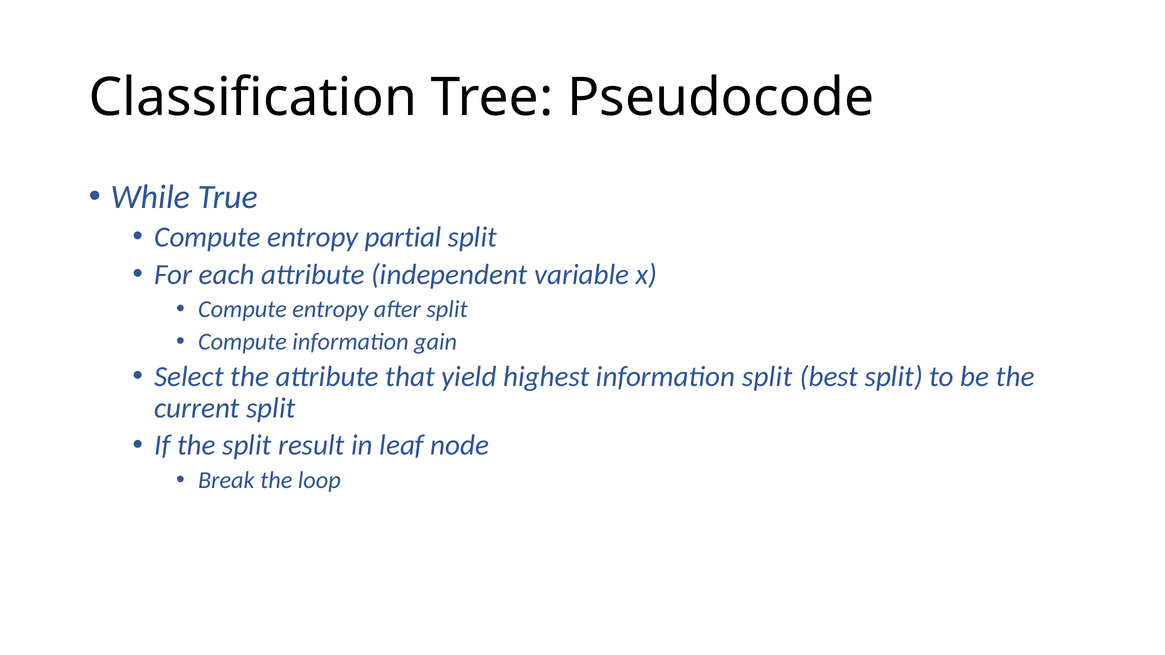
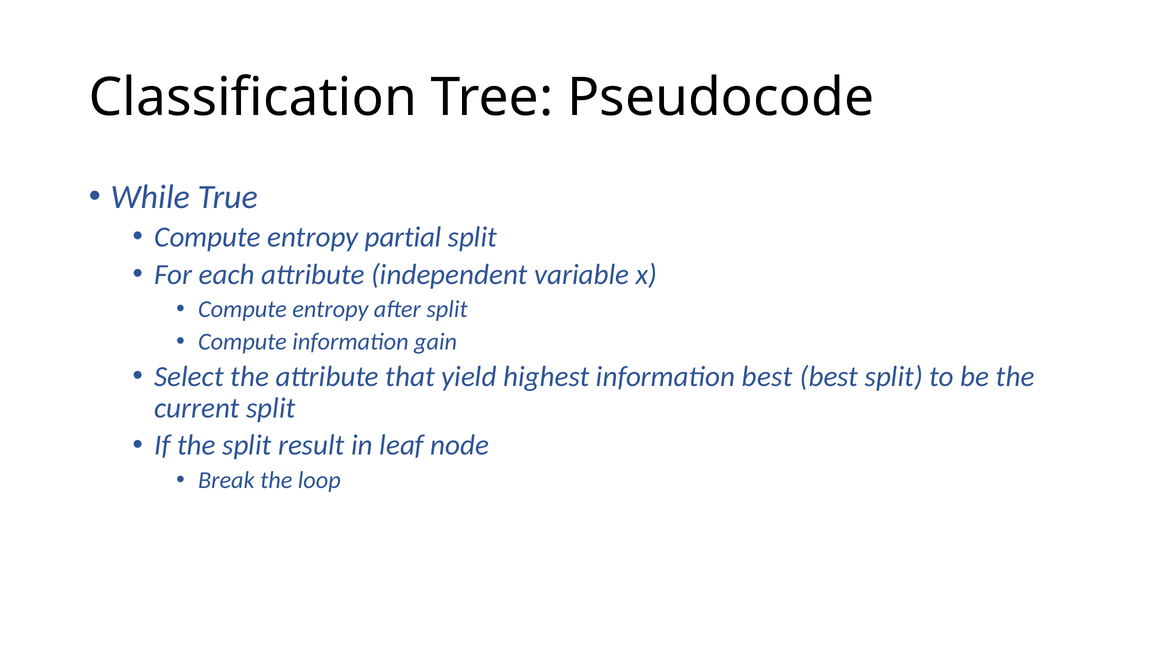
information split: split -> best
